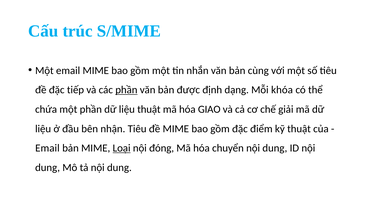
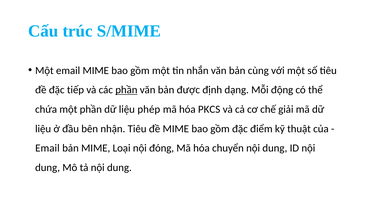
khóa: khóa -> động
liệu thuật: thuật -> phép
GIAO: GIAO -> PKCS
Loại underline: present -> none
